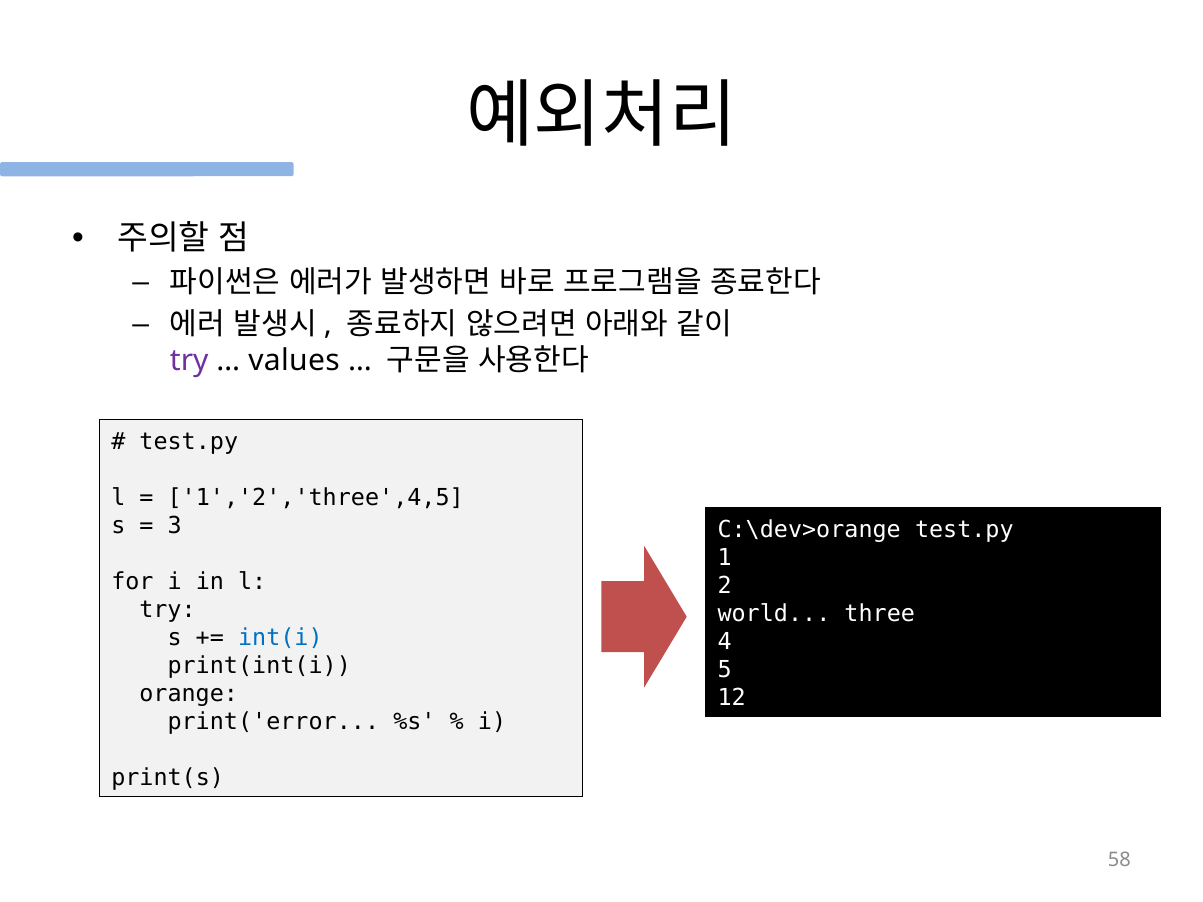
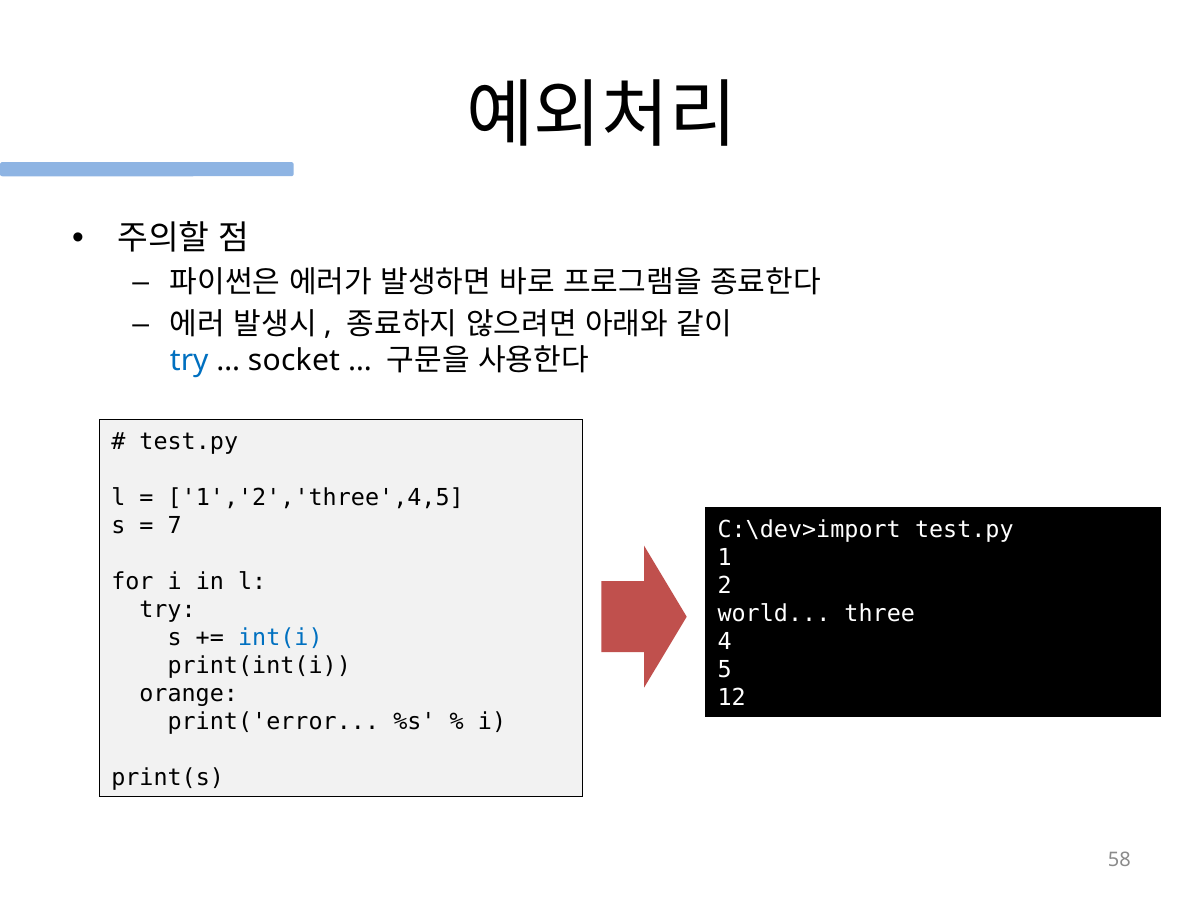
try at (189, 361) colour: purple -> blue
values: values -> socket
3: 3 -> 7
C:\dev>orange: C:\dev>orange -> C:\dev>import
